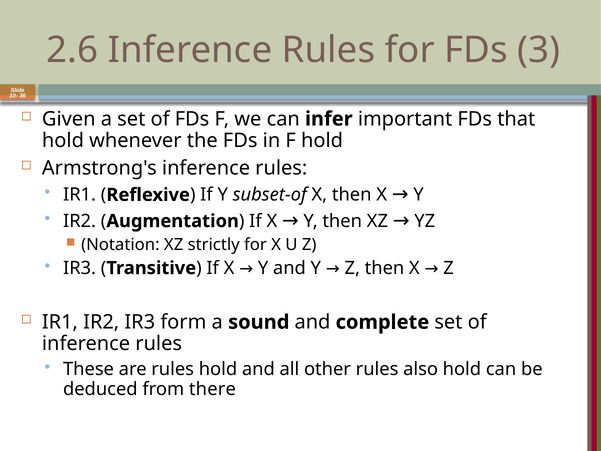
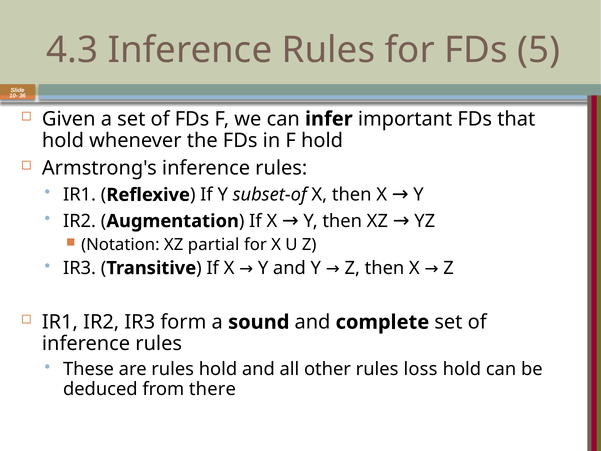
2.6: 2.6 -> 4.3
3: 3 -> 5
strictly: strictly -> partial
also: also -> loss
